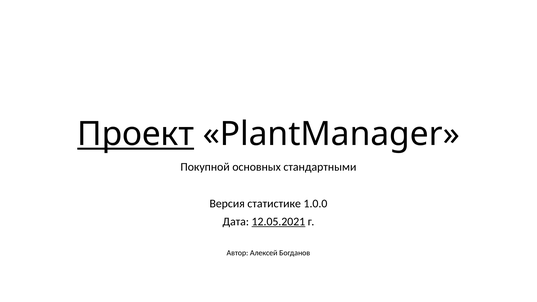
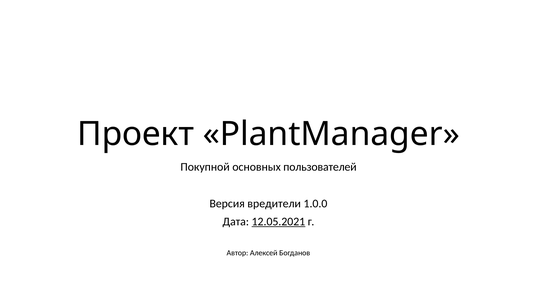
Проект underline: present -> none
стандартными: стандартными -> пользователей
статистике: статистике -> вредители
